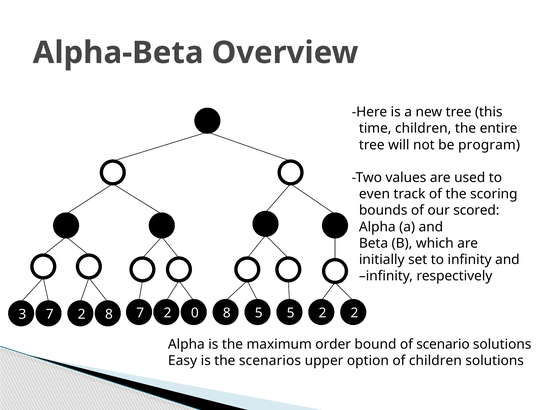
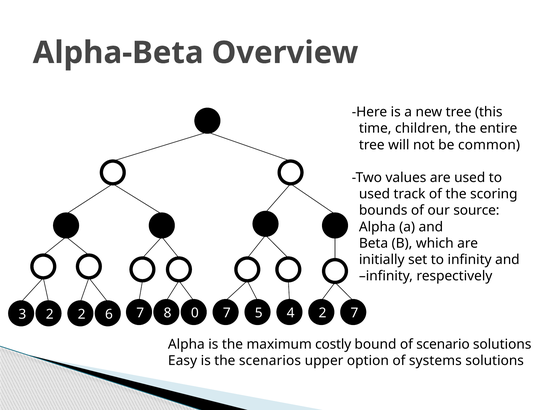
program: program -> common
even at (374, 194): even -> used
scored: scored -> source
3 7: 7 -> 2
2 8: 8 -> 6
2 at (168, 313): 2 -> 8
0 8: 8 -> 7
5 5: 5 -> 4
2 2: 2 -> 7
order: order -> costly
of children: children -> systems
